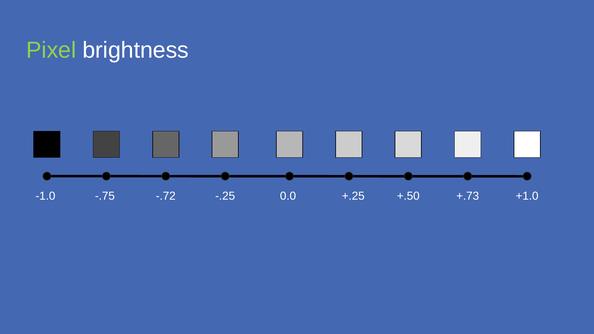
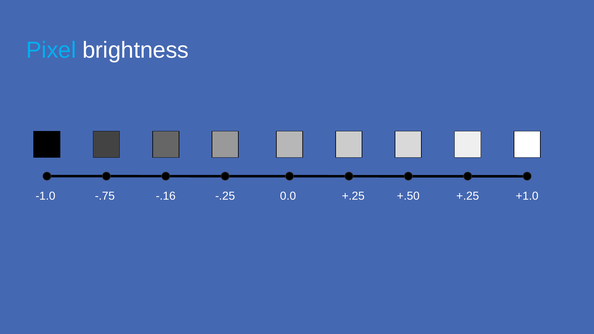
Pixel colour: light green -> light blue
-.72: -.72 -> -.16
+.50 +.73: +.73 -> +.25
